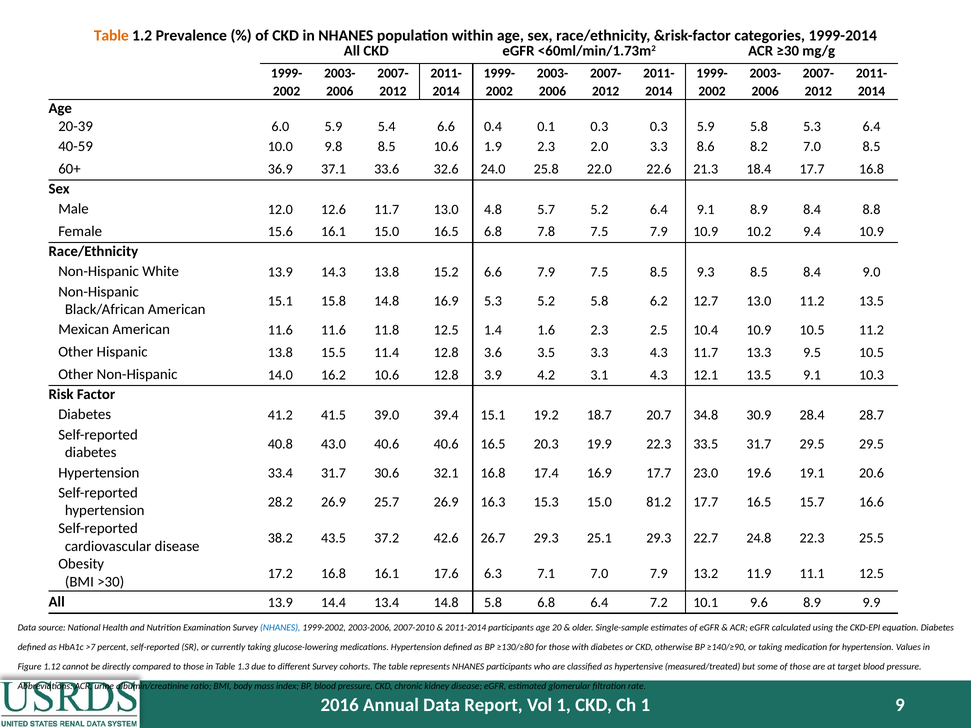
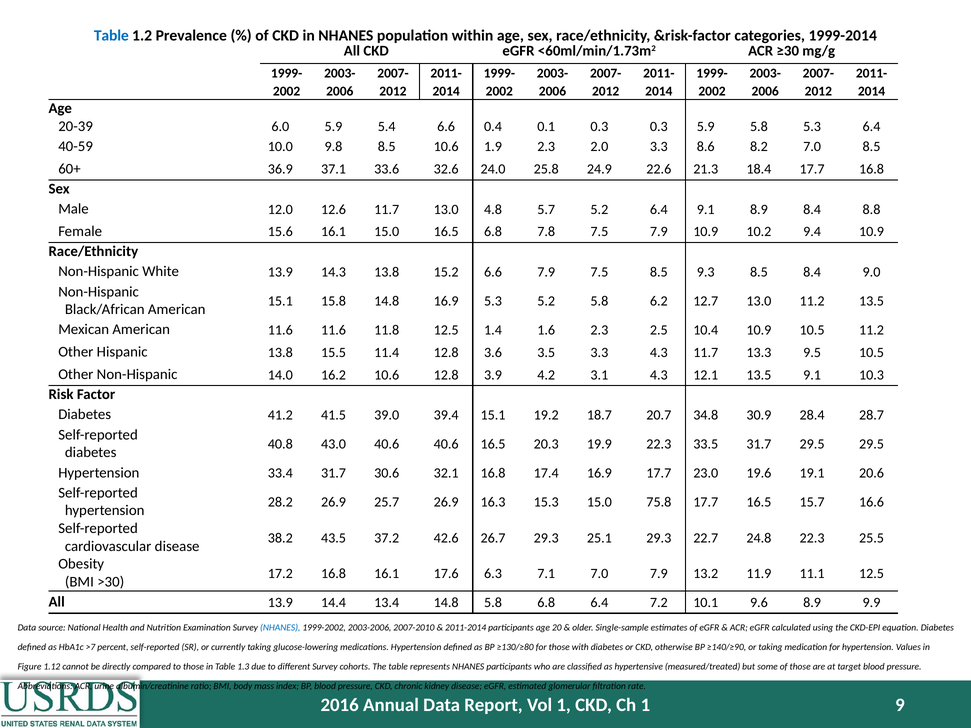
Table at (111, 36) colour: orange -> blue
22.0: 22.0 -> 24.9
81.2: 81.2 -> 75.8
